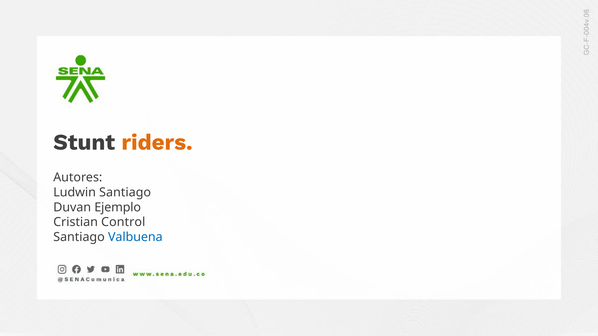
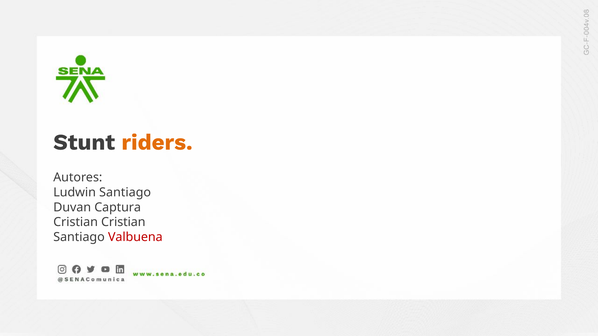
Ejemplo: Ejemplo -> Captura
Cristian Control: Control -> Cristian
Valbuena colour: blue -> red
